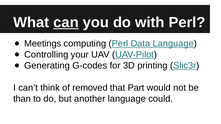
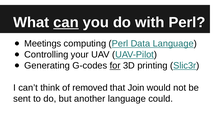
for underline: none -> present
Part: Part -> Join
than: than -> sent
